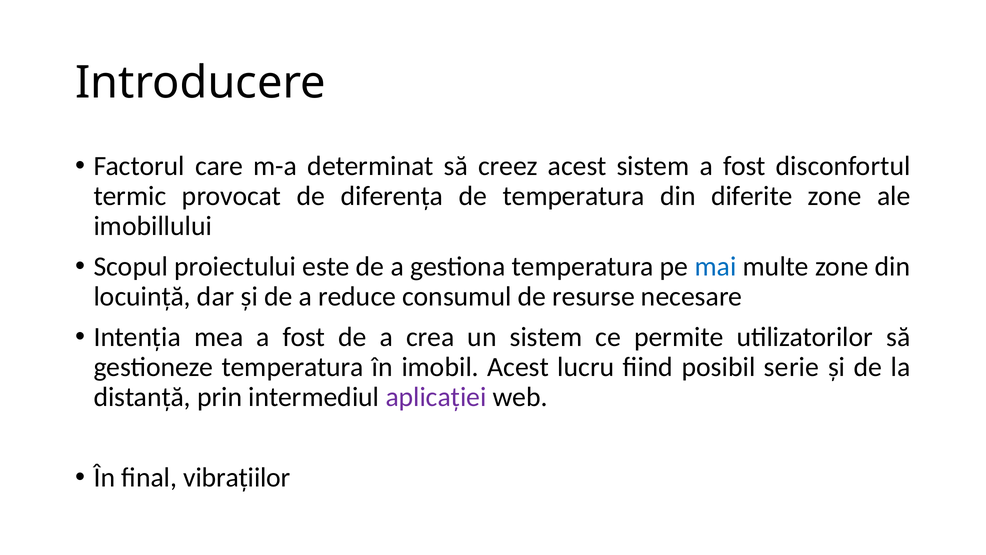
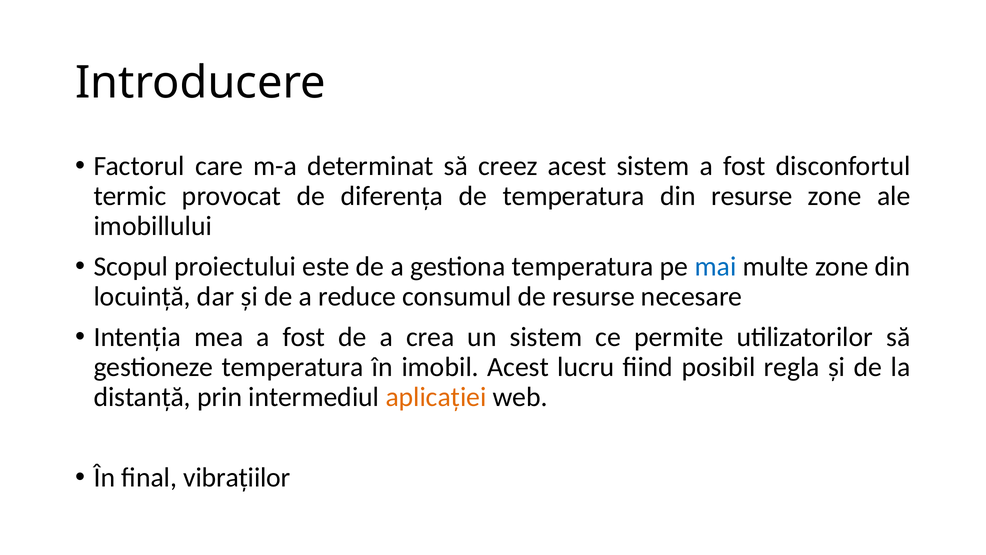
din diferite: diferite -> resurse
serie: serie -> regla
aplicației colour: purple -> orange
